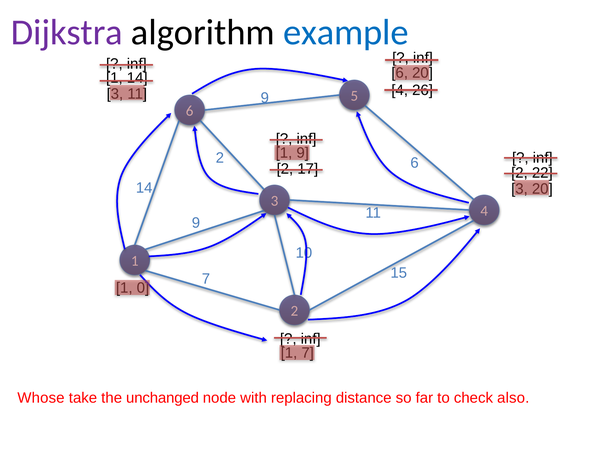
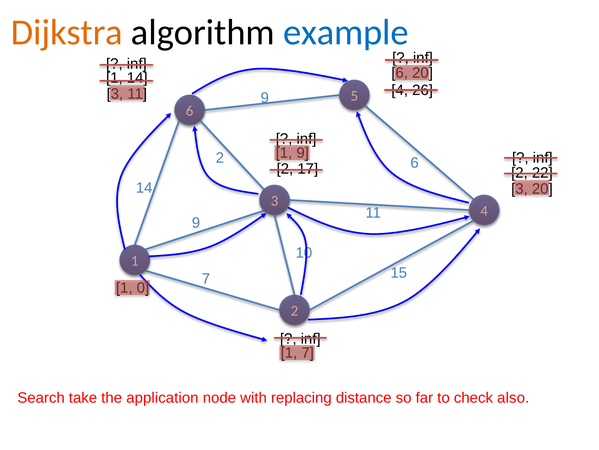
Dijkstra colour: purple -> orange
Whose: Whose -> Search
unchanged: unchanged -> application
